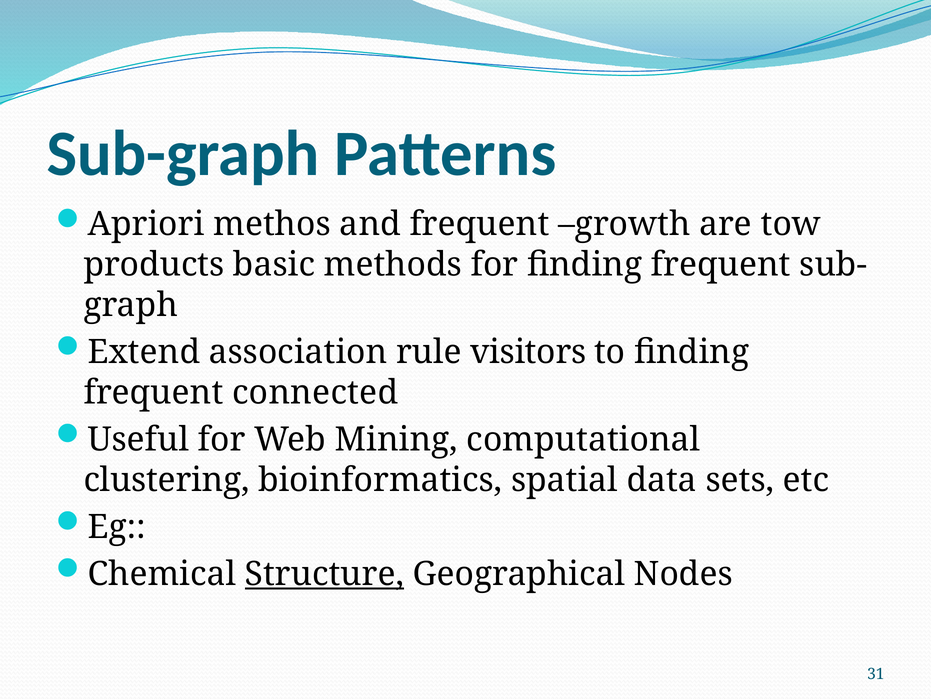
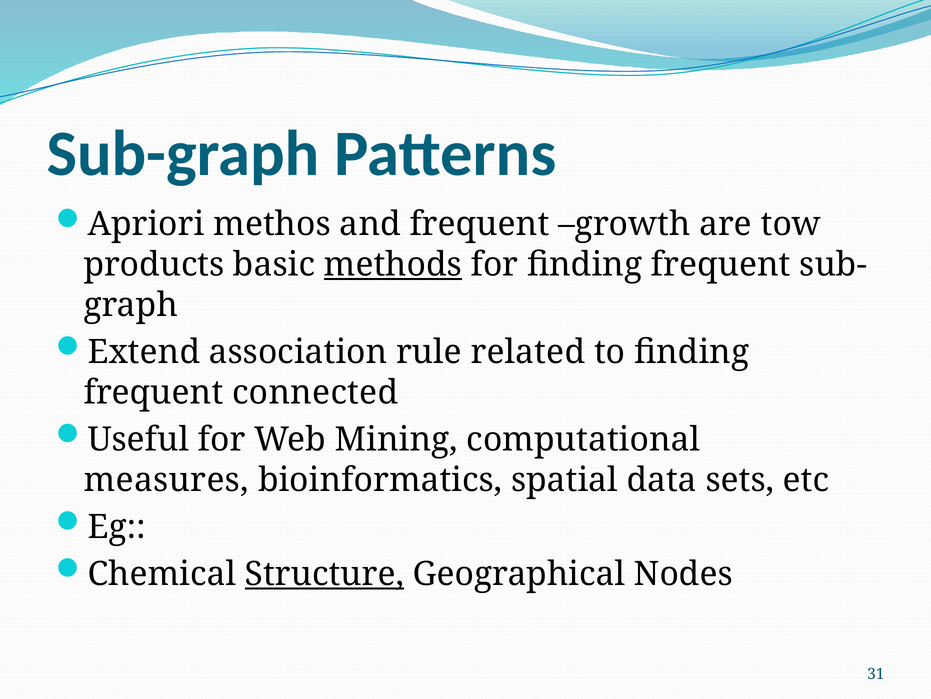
methods underline: none -> present
visitors: visitors -> related
clustering: clustering -> measures
